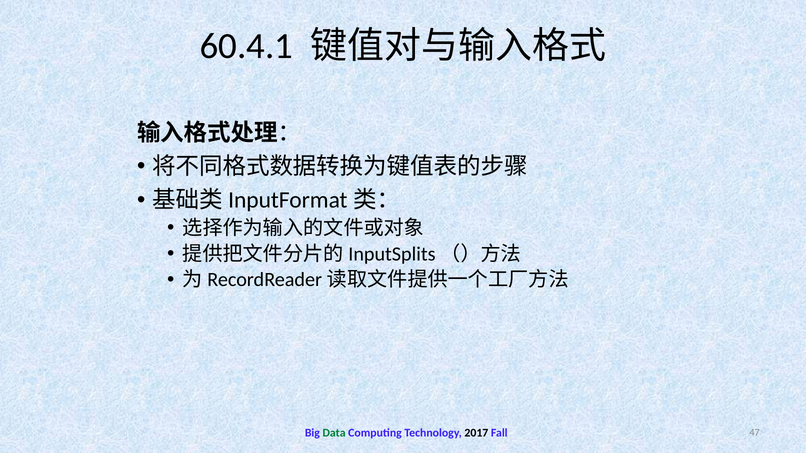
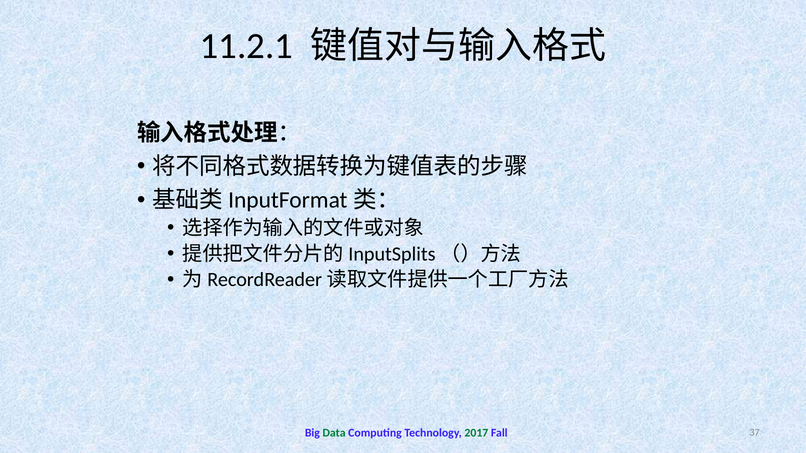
60.4.1: 60.4.1 -> 11.2.1
2017 colour: black -> green
47: 47 -> 37
